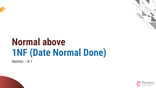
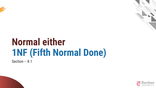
above: above -> either
Date: Date -> Fifth
